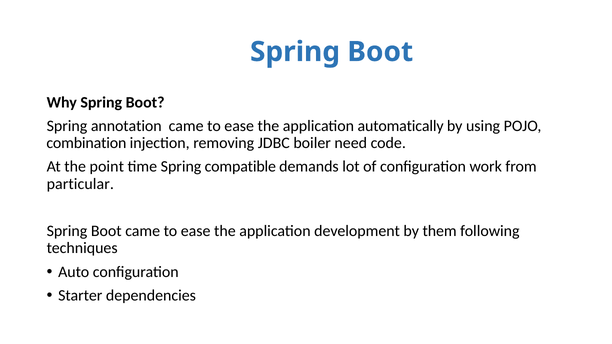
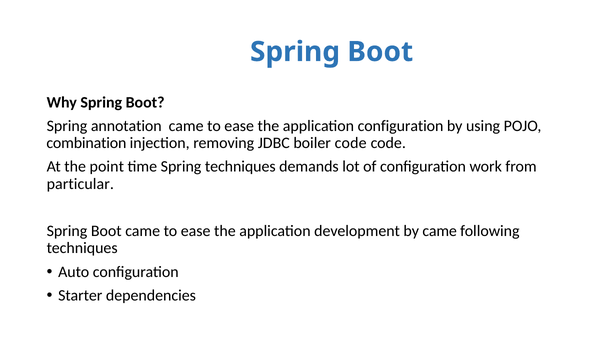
application automatically: automatically -> configuration
boiler need: need -> code
Spring compatible: compatible -> techniques
by them: them -> came
